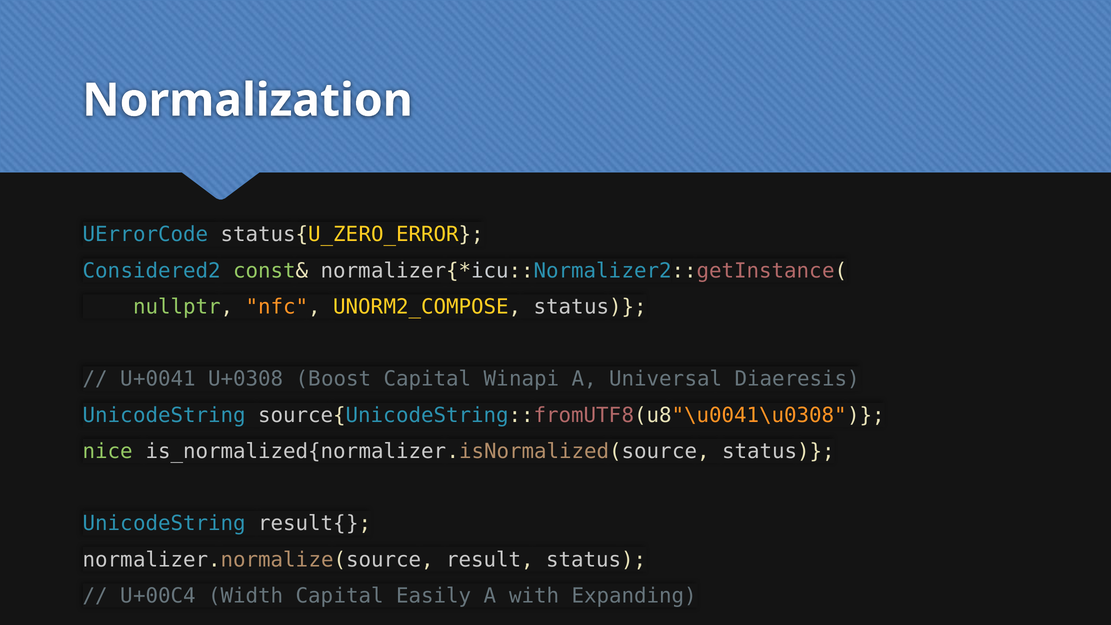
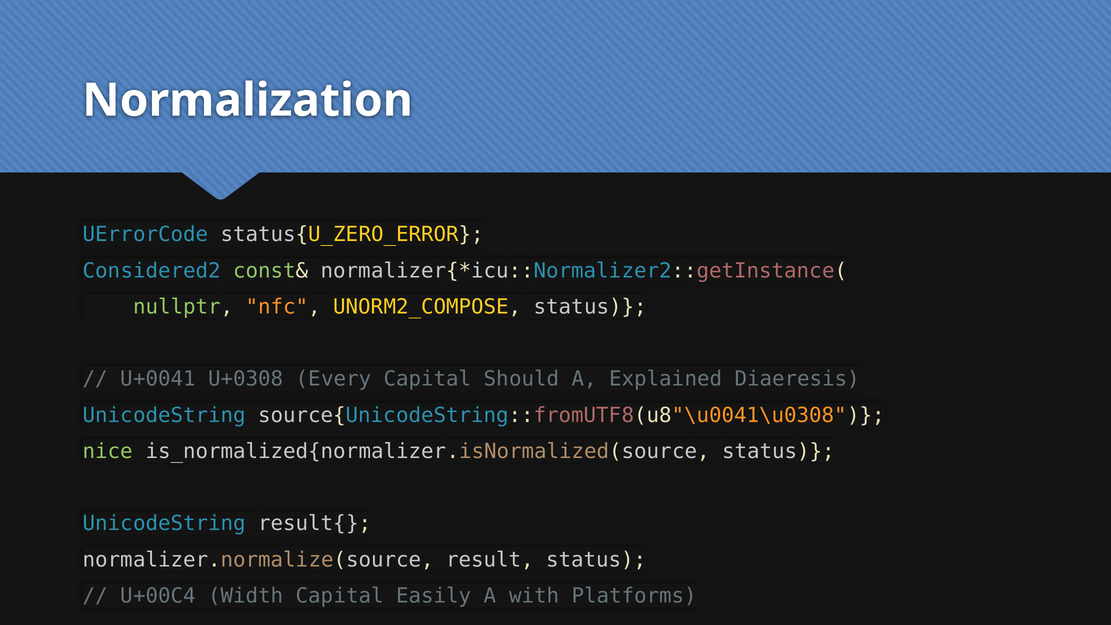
Boost: Boost -> Every
Winapi: Winapi -> Should
Universal: Universal -> Explained
Expanding: Expanding -> Platforms
